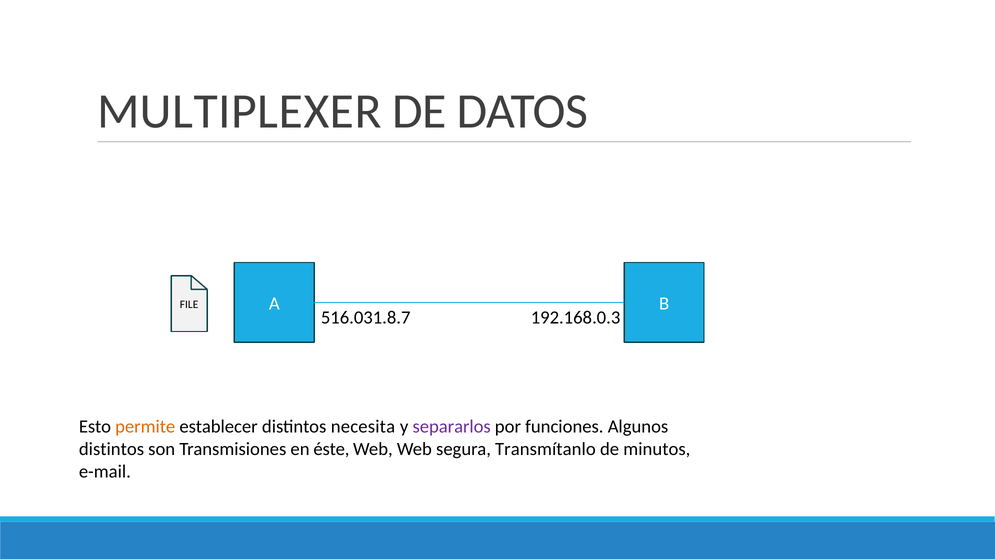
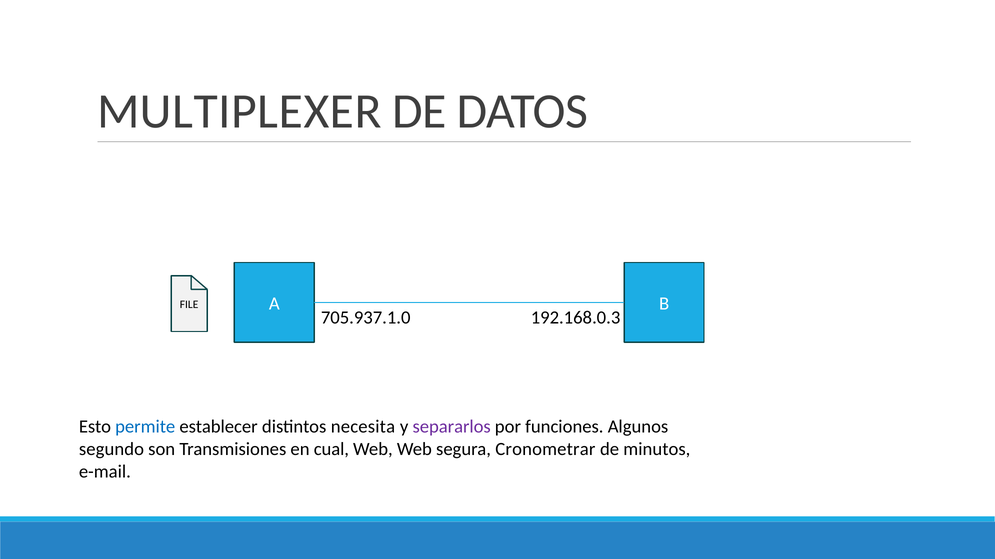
516.031.8.7: 516.031.8.7 -> 705.937.1.0
permite colour: orange -> blue
distintos at (111, 450): distintos -> segundo
éste: éste -> cual
Transmítanlo: Transmítanlo -> Cronometrar
